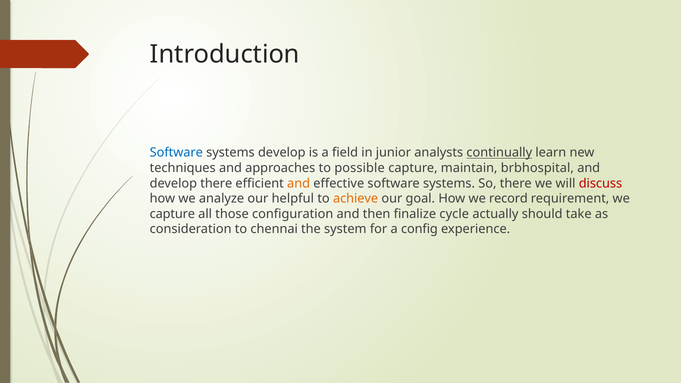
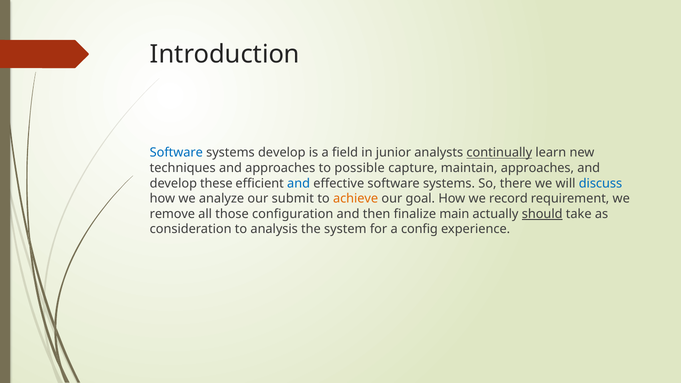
maintain brbhospital: brbhospital -> approaches
develop there: there -> these
and at (299, 183) colour: orange -> blue
discuss colour: red -> blue
helpful: helpful -> submit
capture at (172, 214): capture -> remove
cycle: cycle -> main
should underline: none -> present
chennai: chennai -> analysis
